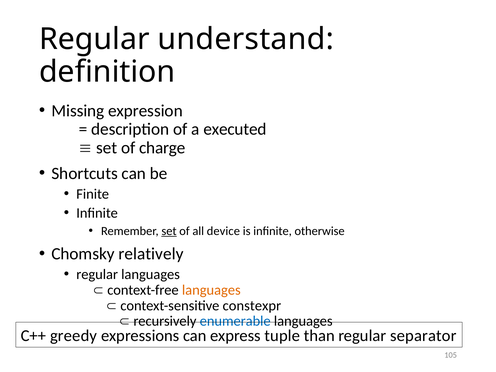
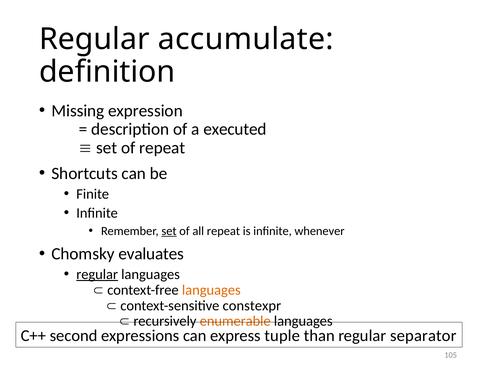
understand: understand -> accumulate
of charge: charge -> repeat
all device: device -> repeat
otherwise: otherwise -> whenever
relatively: relatively -> evaluates
regular at (97, 274) underline: none -> present
enumerable colour: blue -> orange
greedy: greedy -> second
